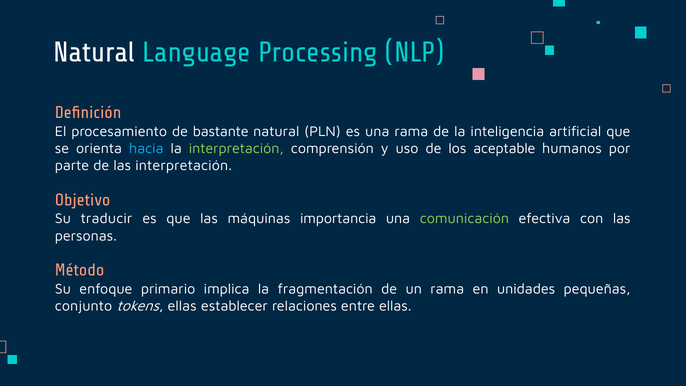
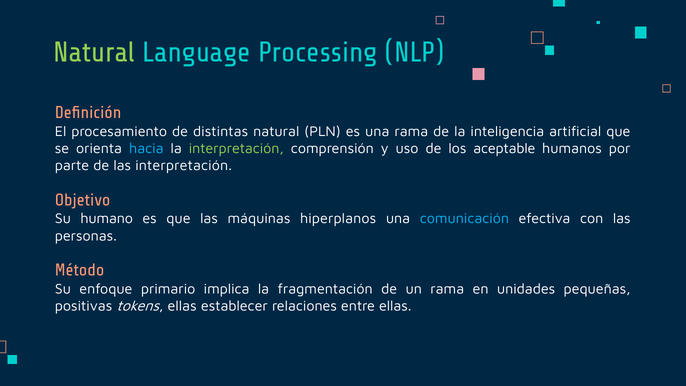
Natural at (94, 52) colour: white -> light green
bastante: bastante -> distintas
traducir: traducir -> humano
importancia: importancia -> hiperplanos
comunicación colour: light green -> light blue
conjunto: conjunto -> positivas
